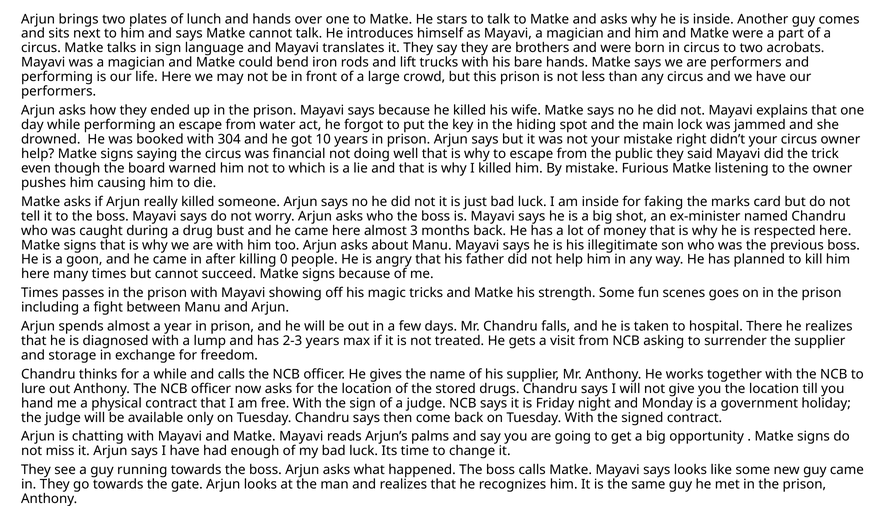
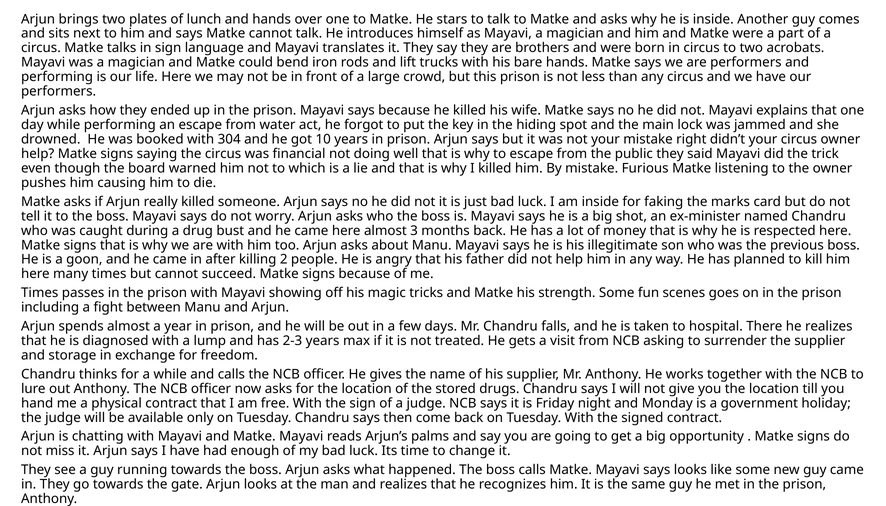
0: 0 -> 2
